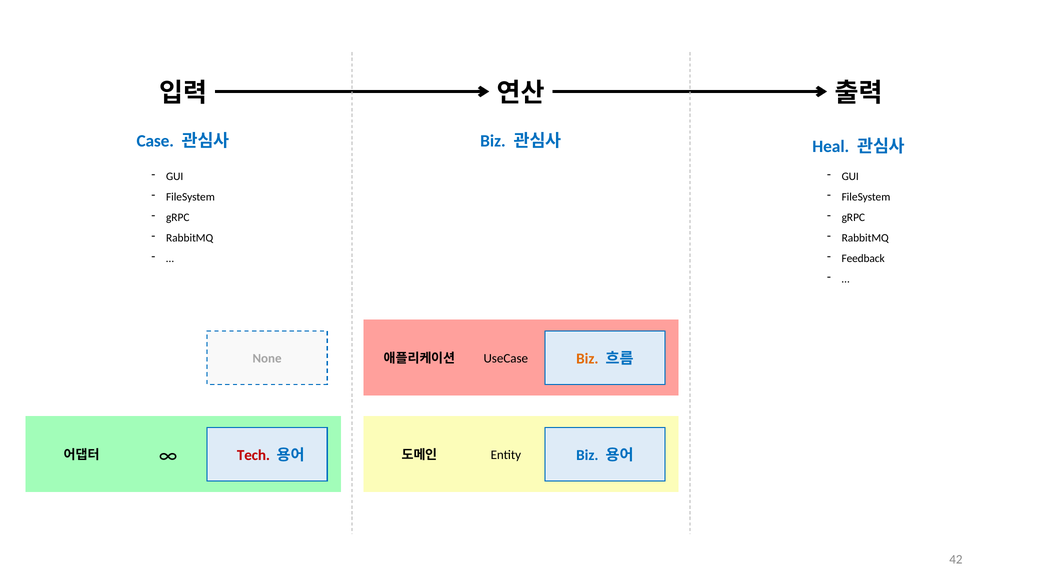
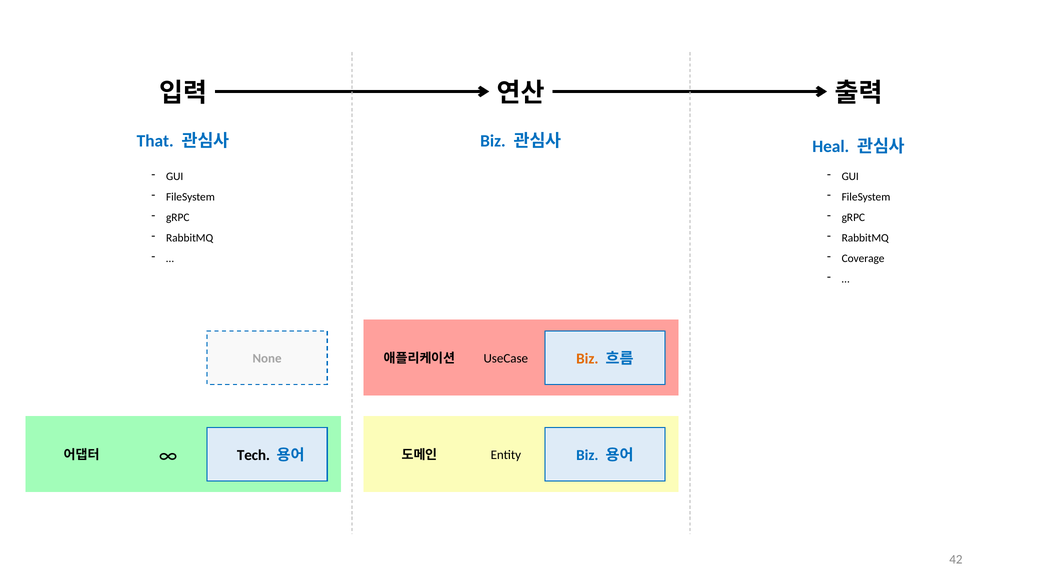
Case: Case -> That
Feedback: Feedback -> Coverage
Tech colour: red -> black
